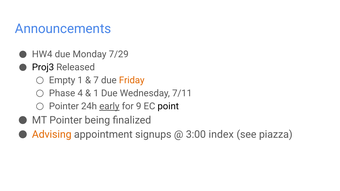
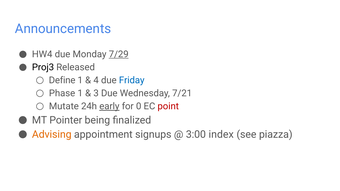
7/29 underline: none -> present
Empty: Empty -> Define
7: 7 -> 4
Friday colour: orange -> blue
Phase 4: 4 -> 1
1 at (96, 93): 1 -> 3
7/11: 7/11 -> 7/21
Pointer at (64, 106): Pointer -> Mutate
9: 9 -> 0
point colour: black -> red
